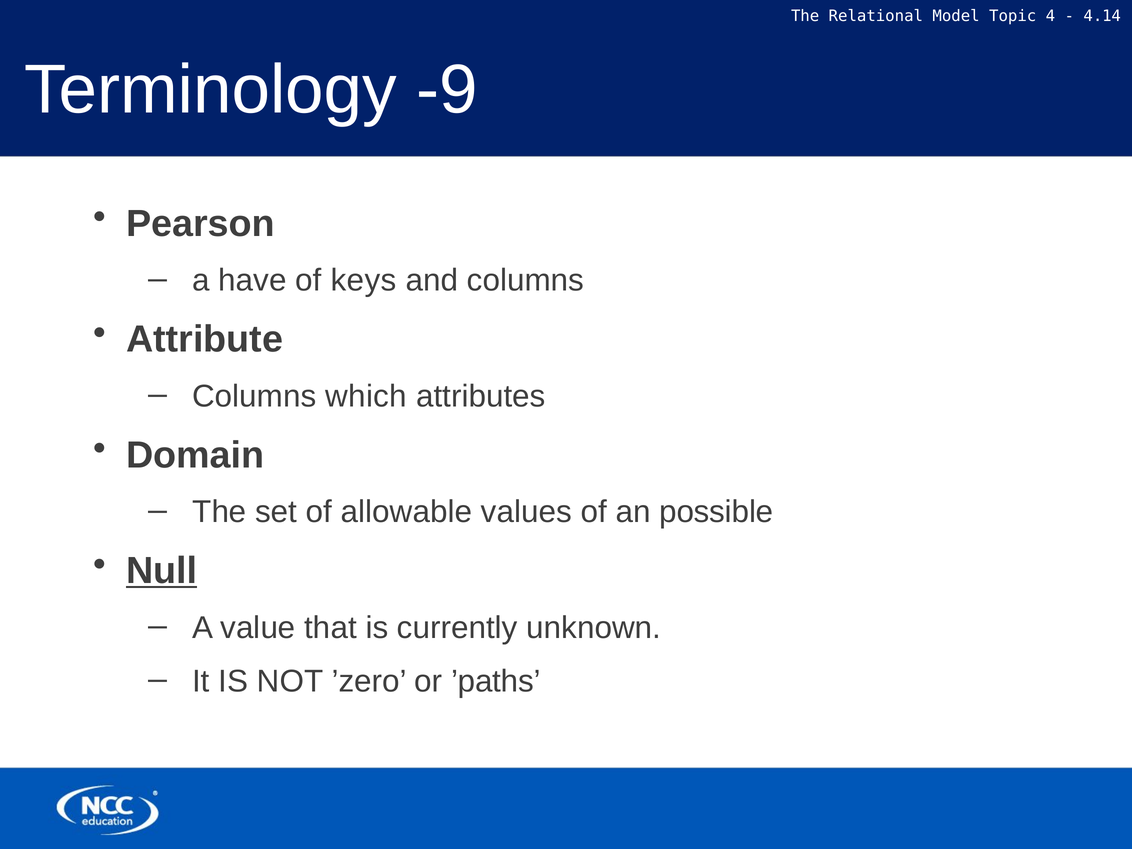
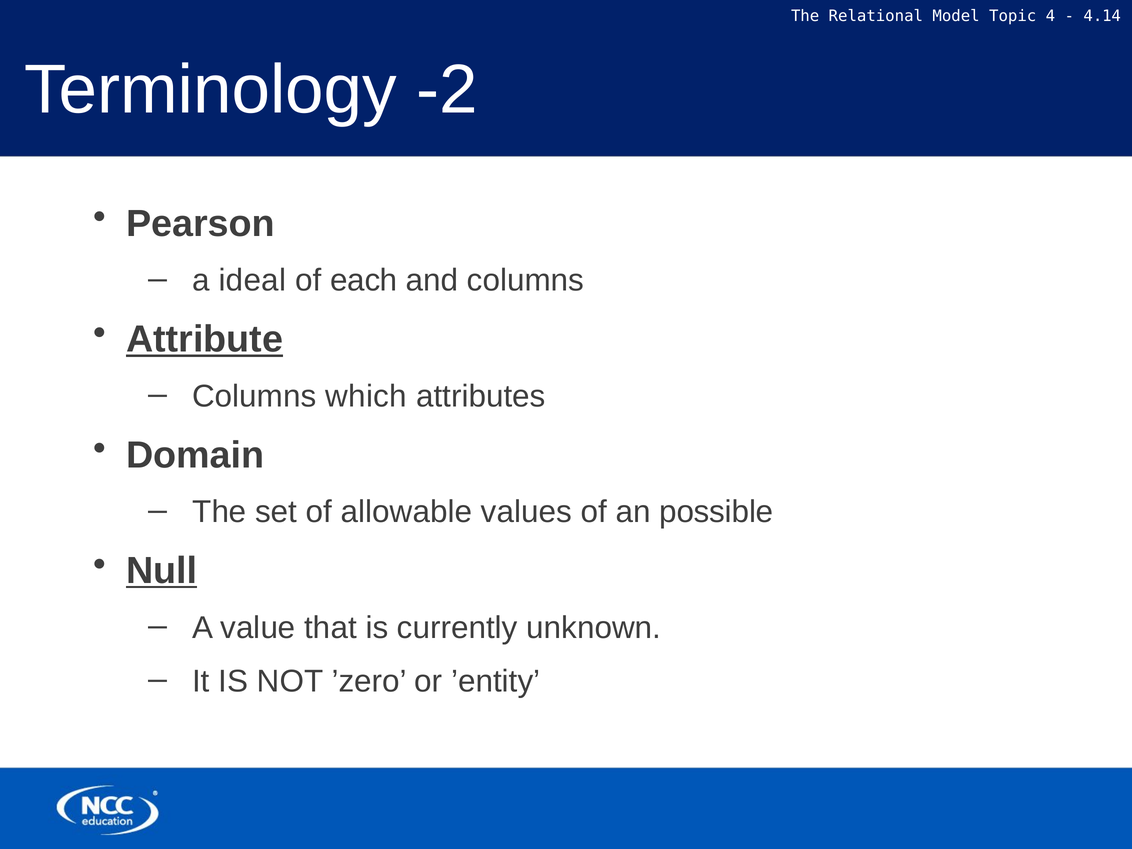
-9: -9 -> -2
have: have -> ideal
keys: keys -> each
Attribute underline: none -> present
’paths: ’paths -> ’entity
